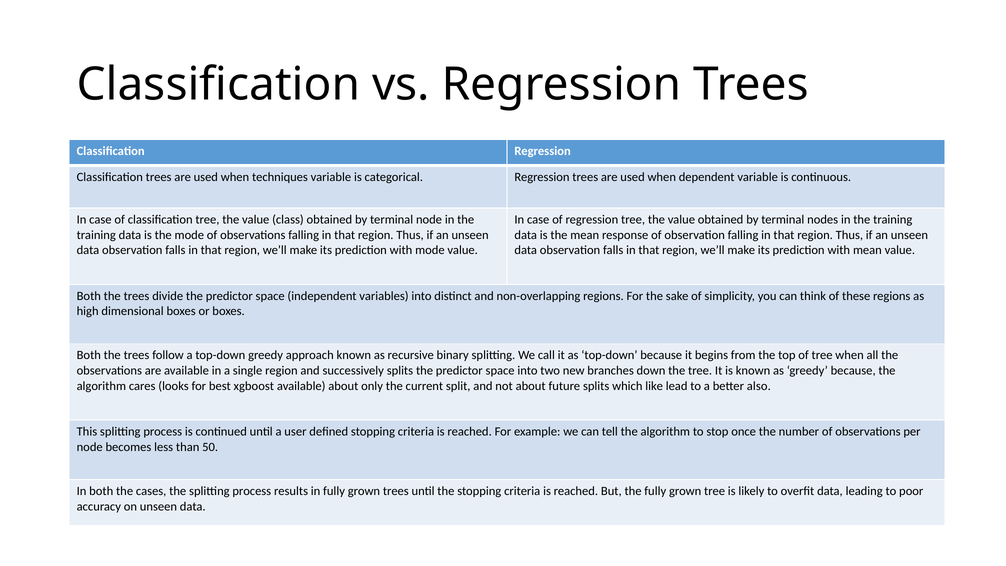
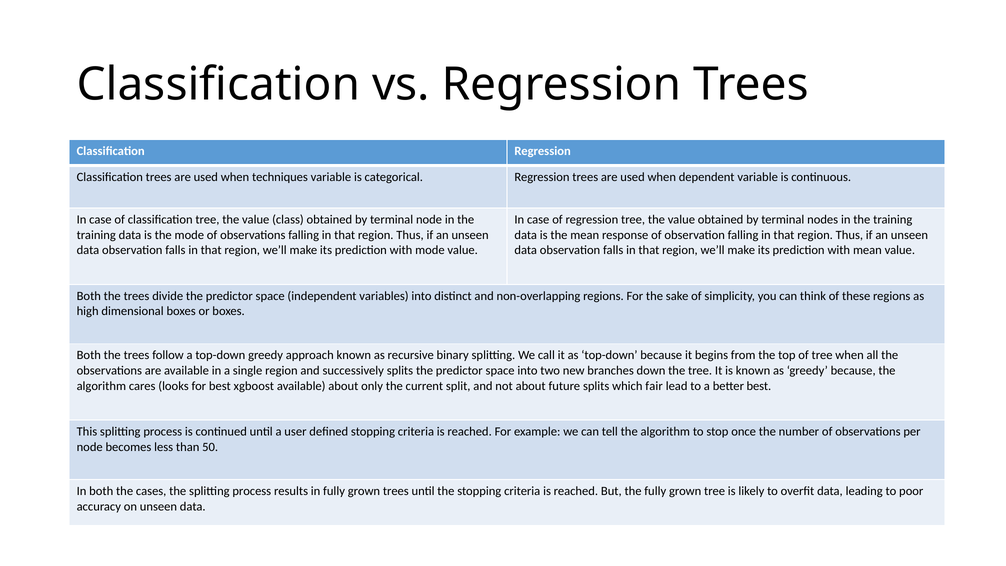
like: like -> fair
better also: also -> best
